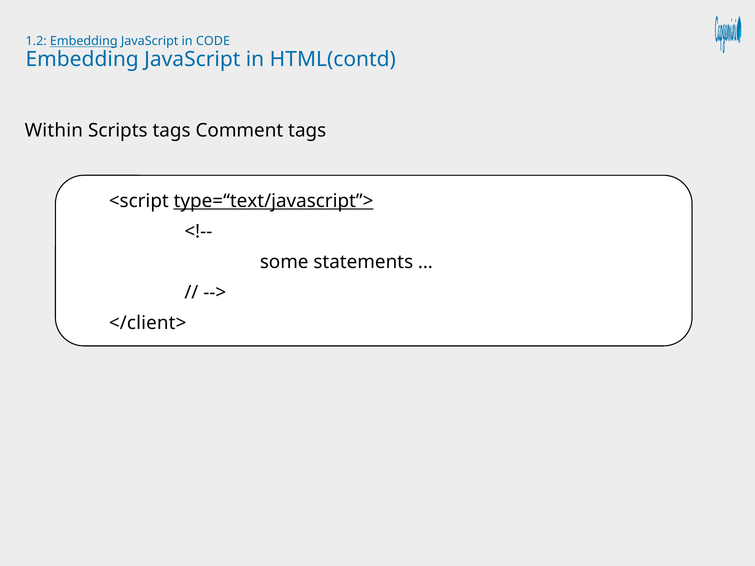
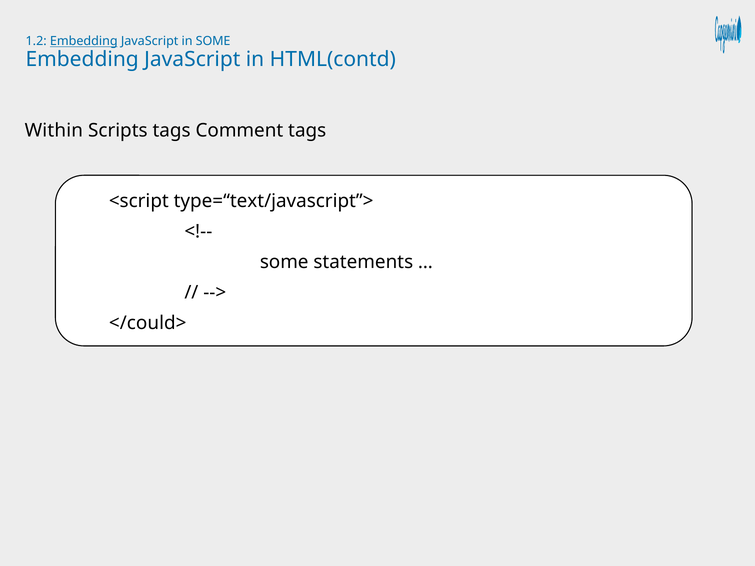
in CODE: CODE -> SOME
type=“text/javascript”> underline: present -> none
</client>: </client> -> </could>
